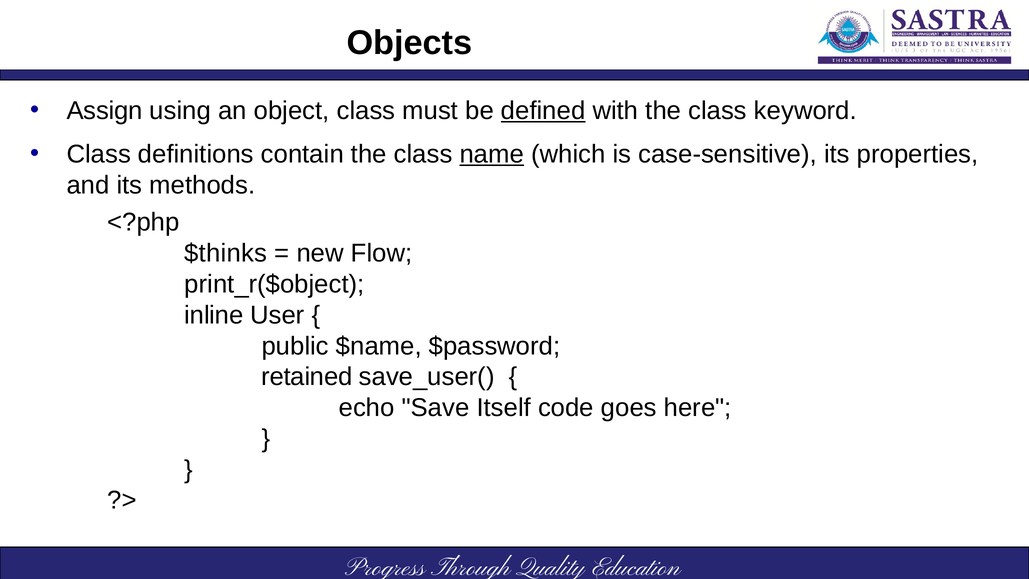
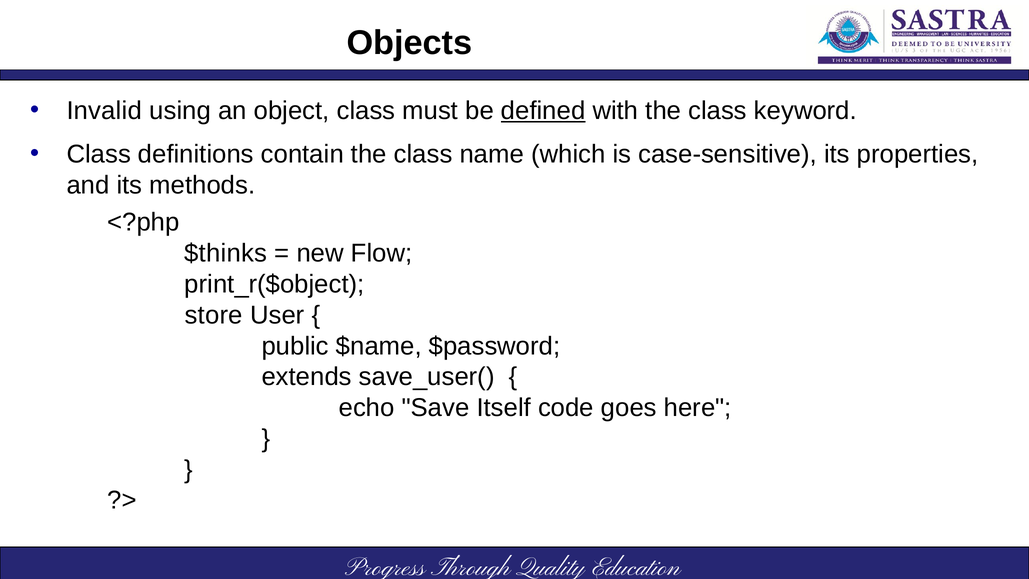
Assign: Assign -> Invalid
name underline: present -> none
inline: inline -> store
retained: retained -> extends
